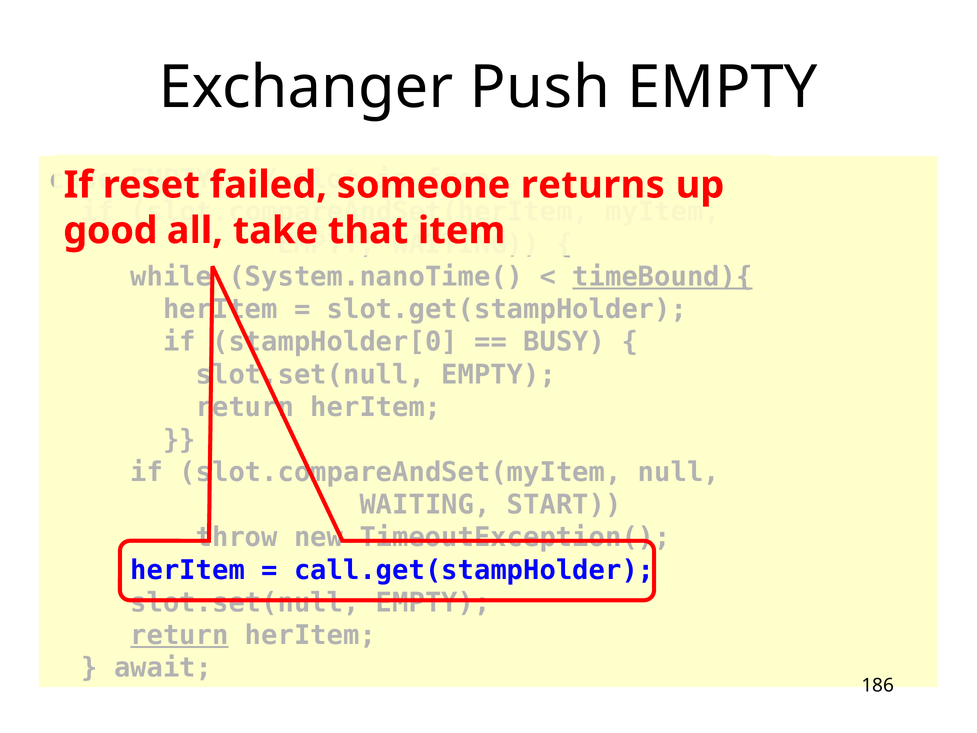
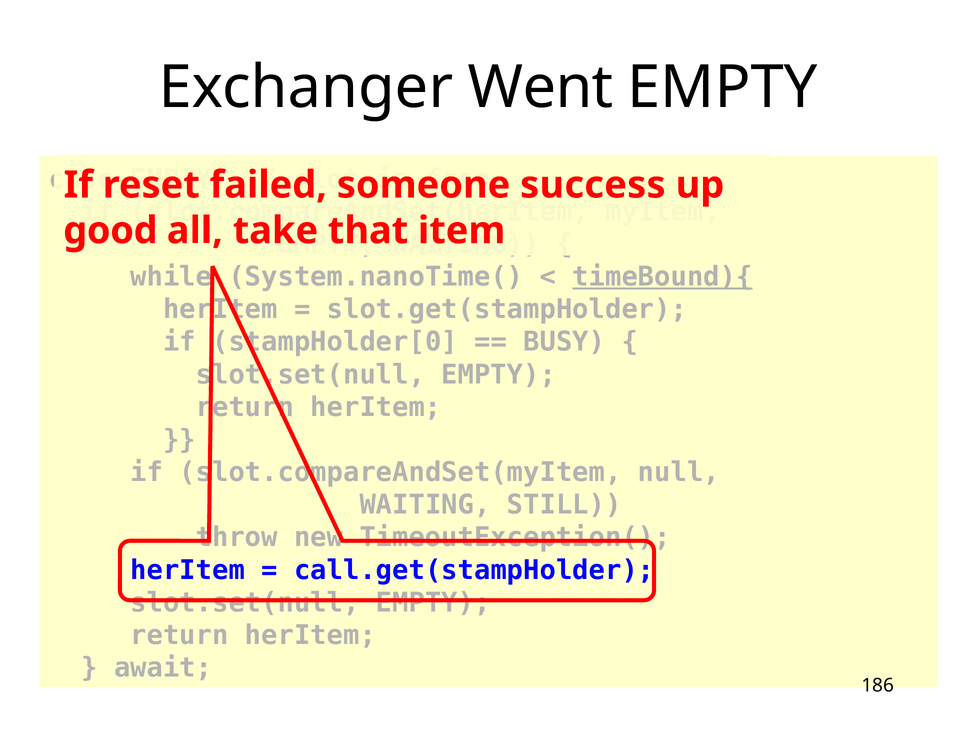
Push: Push -> Went
returns: returns -> success
START: START -> STILL
return at (179, 635) underline: present -> none
